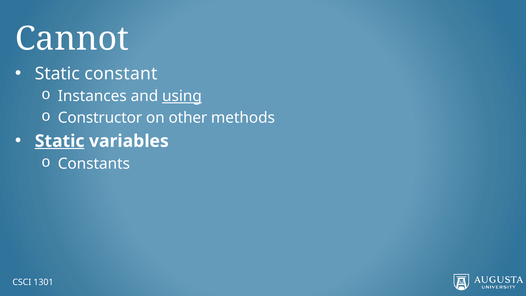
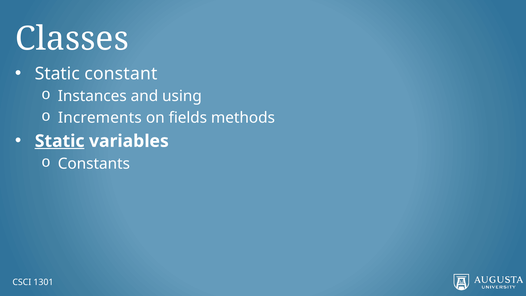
Cannot: Cannot -> Classes
using underline: present -> none
Constructor: Constructor -> Increments
other: other -> fields
